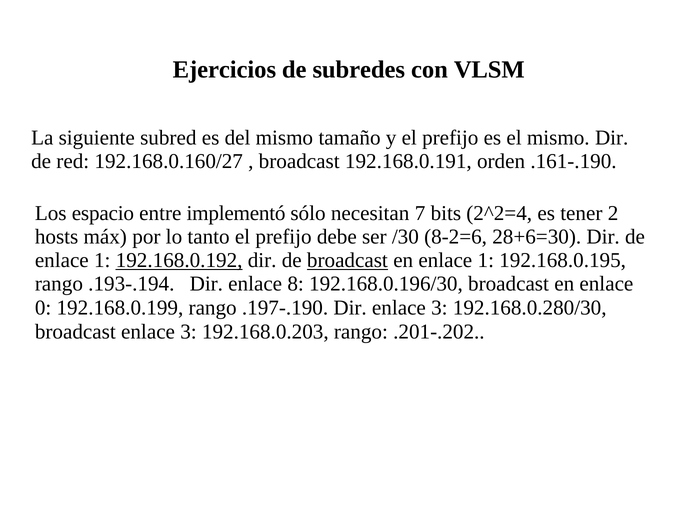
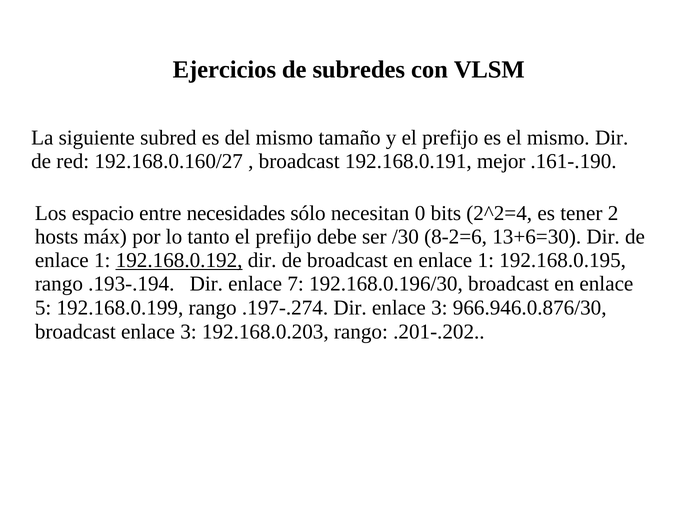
orden: orden -> mejor
implementó: implementó -> necesidades
7: 7 -> 0
28+6=30: 28+6=30 -> 13+6=30
broadcast at (347, 261) underline: present -> none
8: 8 -> 7
0: 0 -> 5
.197-.190: .197-.190 -> .197-.274
192.168.0.280/30: 192.168.0.280/30 -> 966.946.0.876/30
